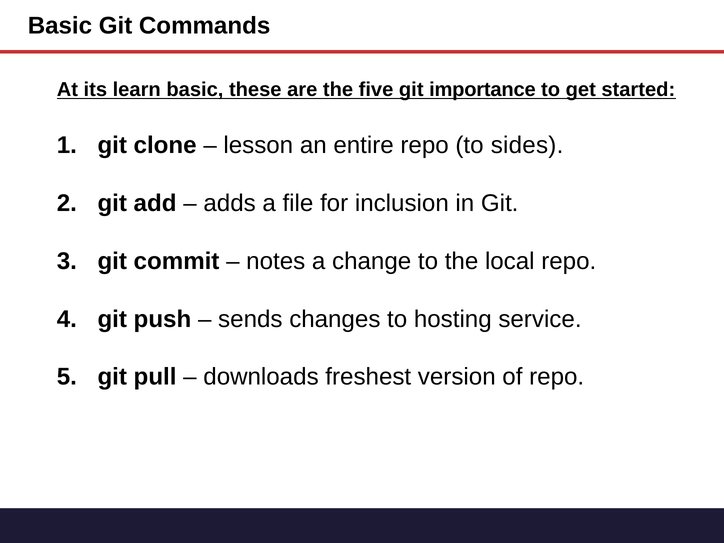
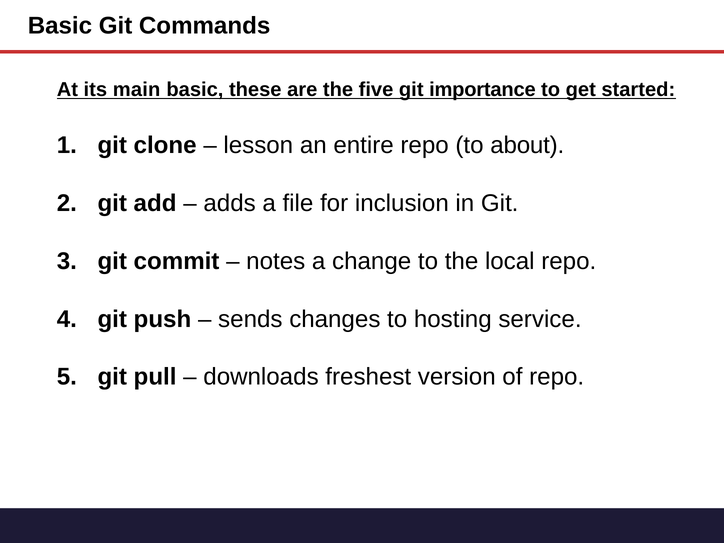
learn: learn -> main
sides: sides -> about
